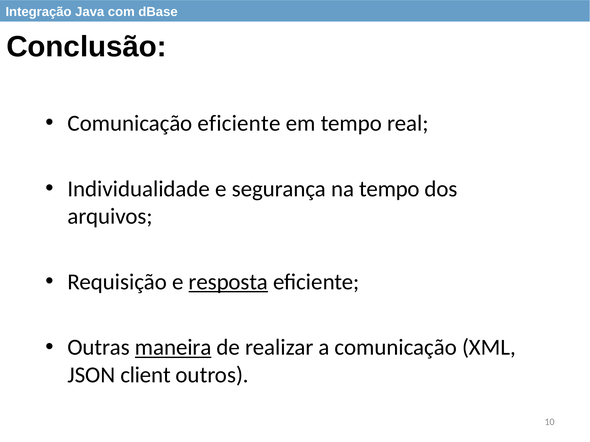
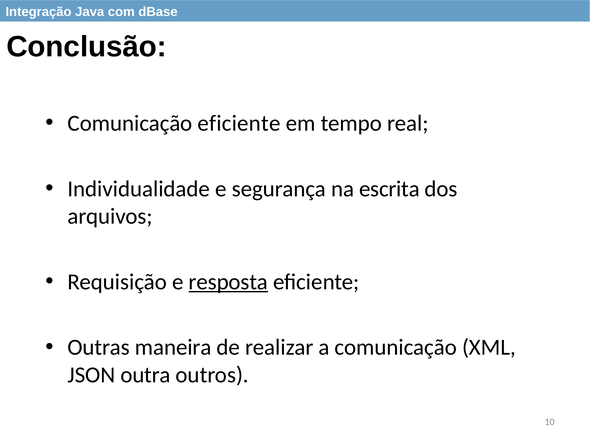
na tempo: tempo -> escrita
maneira underline: present -> none
client: client -> outra
